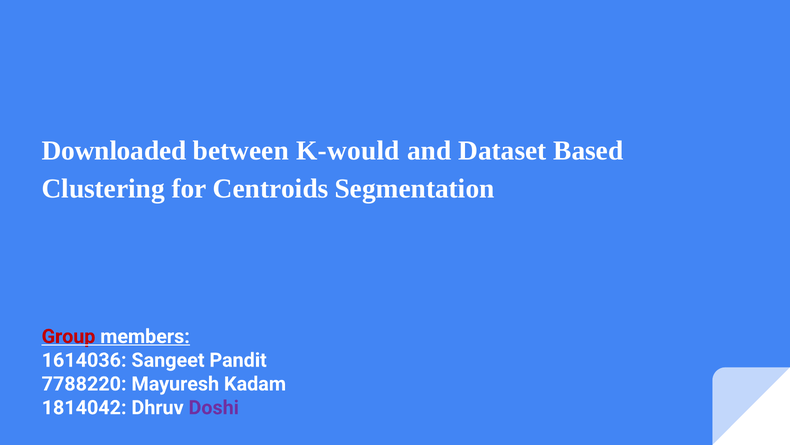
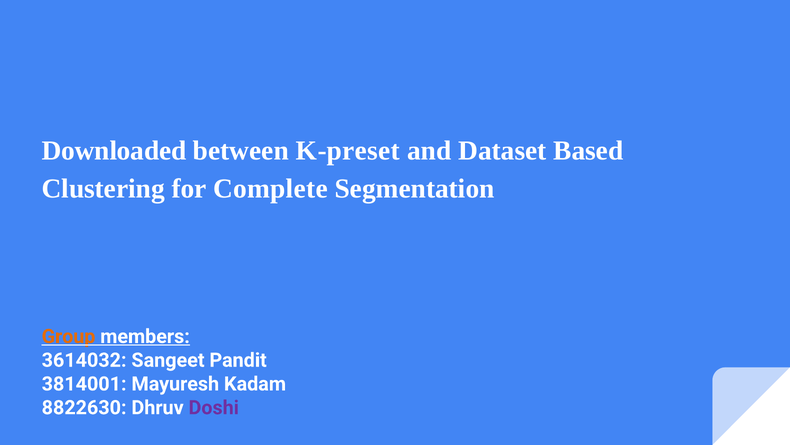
K-would: K-would -> K-preset
Centroids: Centroids -> Complete
Group colour: red -> orange
1614036: 1614036 -> 3614032
7788220: 7788220 -> 3814001
1814042: 1814042 -> 8822630
